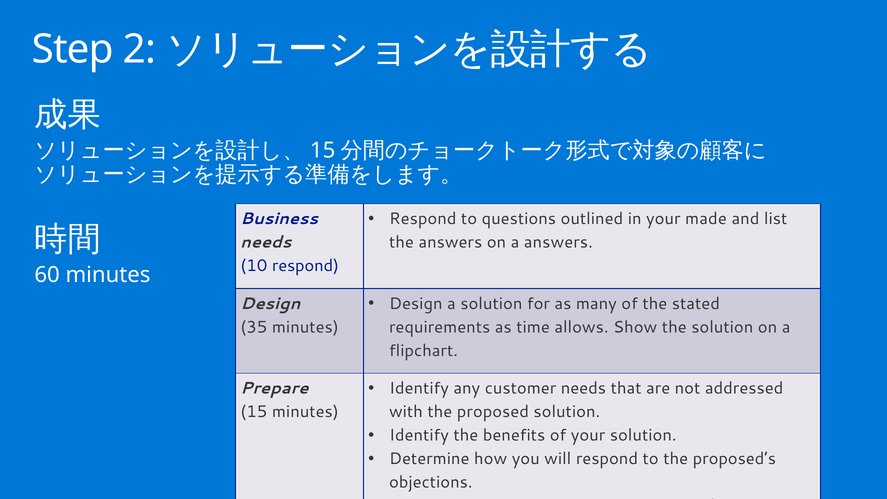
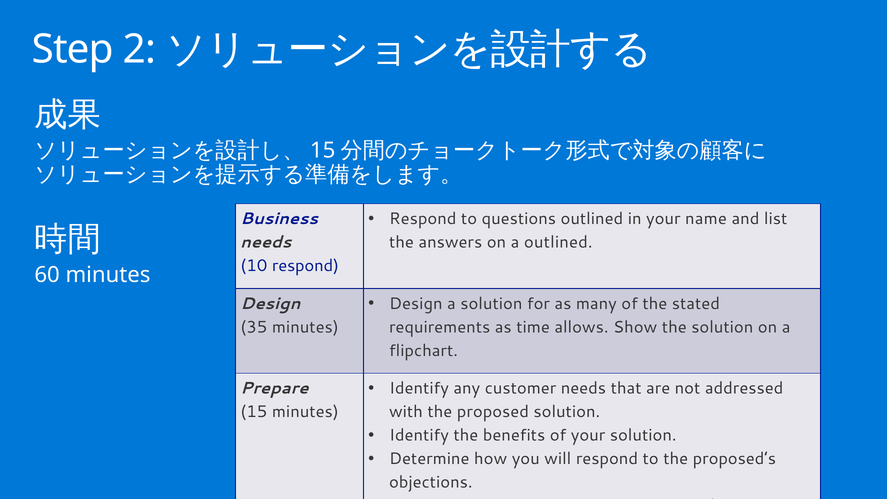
made: made -> name
a answers: answers -> outlined
